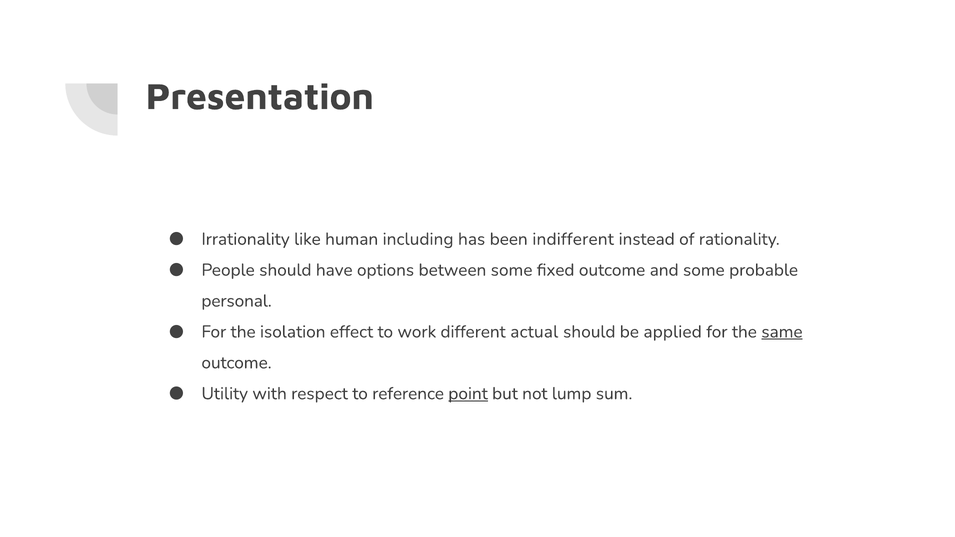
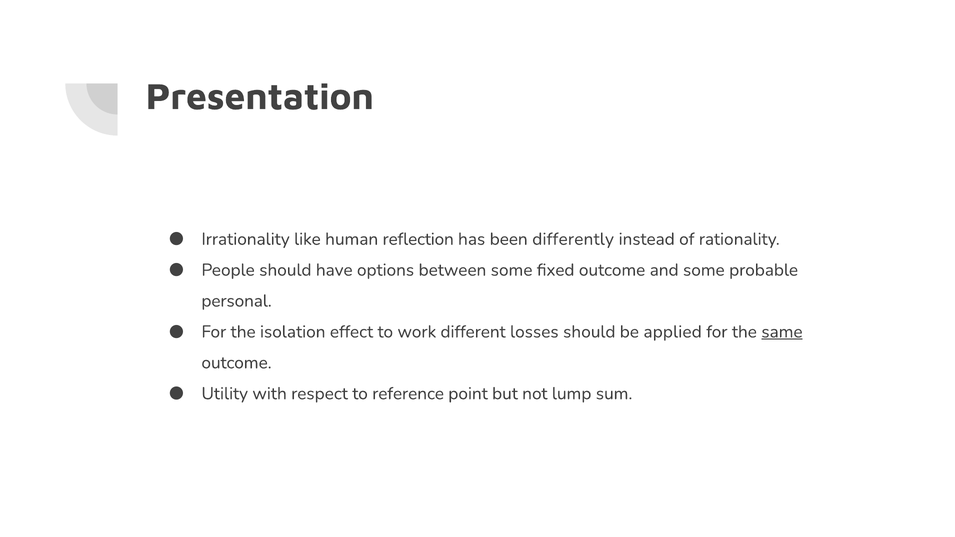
including: including -> reflection
indifferent: indifferent -> differently
actual: actual -> losses
point underline: present -> none
